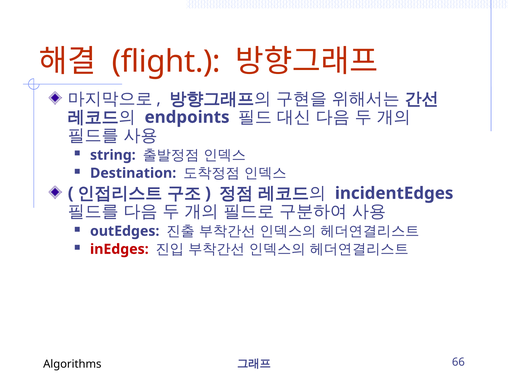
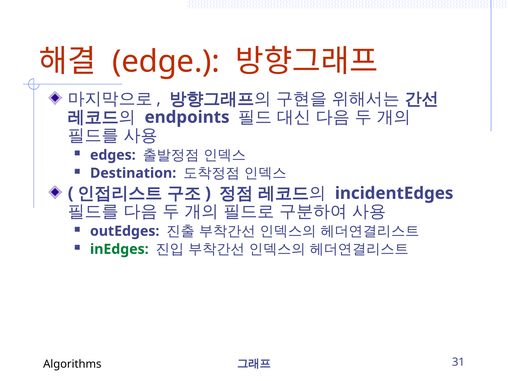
flight: flight -> edge
string: string -> edges
inEdges colour: red -> green
66: 66 -> 31
